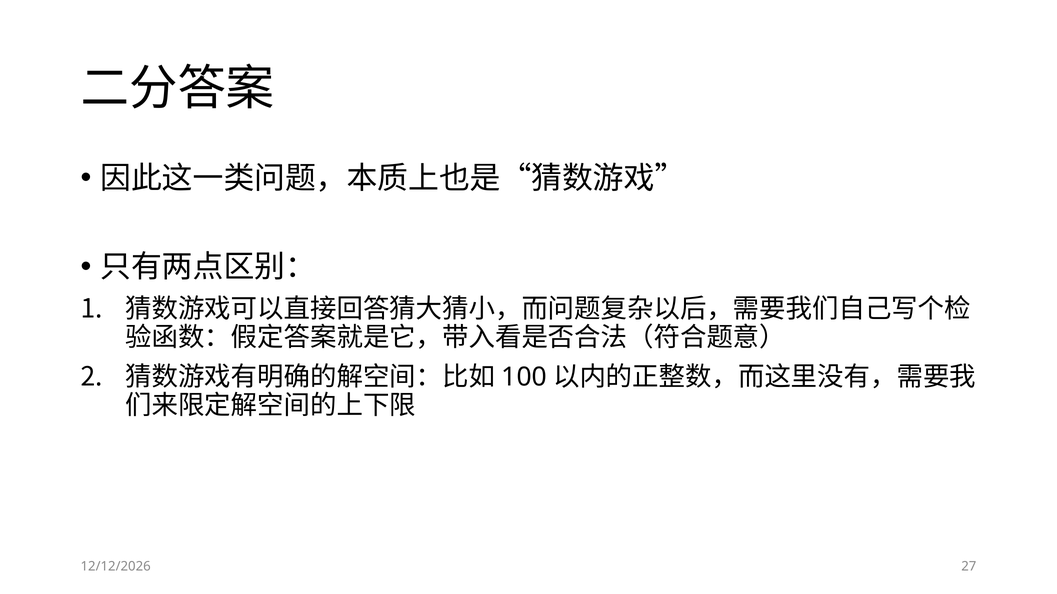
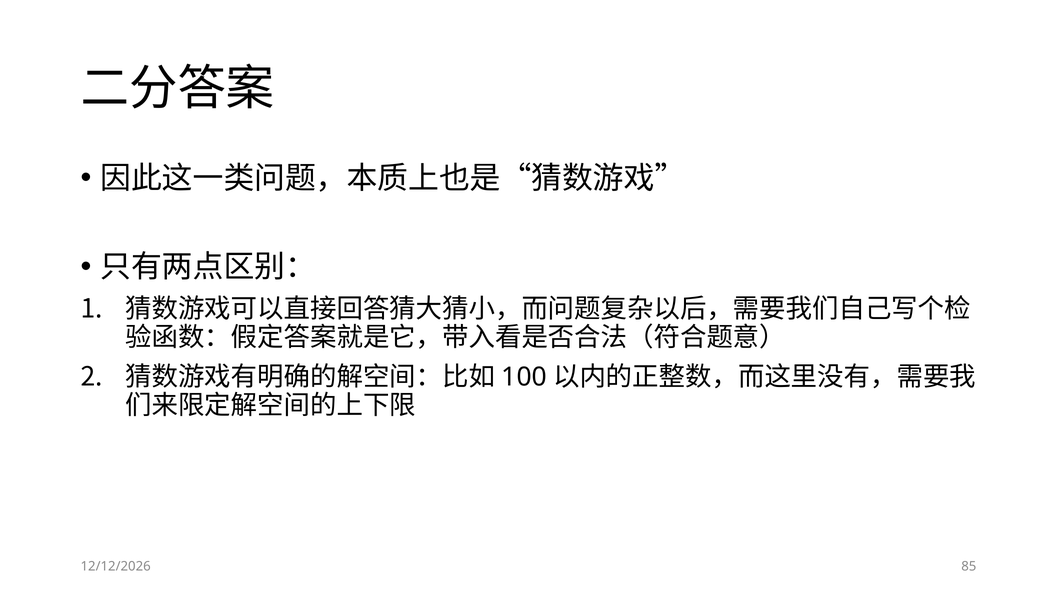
27: 27 -> 85
